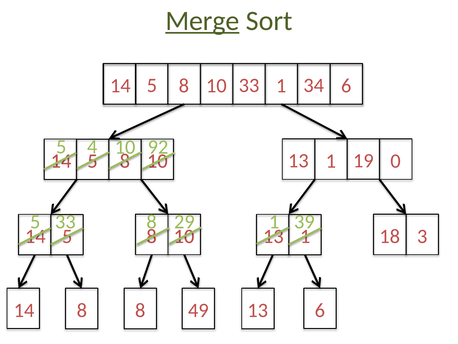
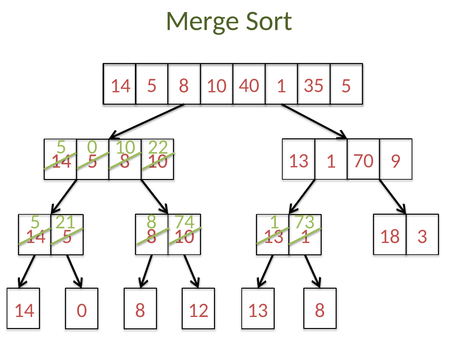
Merge underline: present -> none
34: 34 -> 35
8 33: 33 -> 40
1 6: 6 -> 5
5 4: 4 -> 0
92: 92 -> 22
19: 19 -> 70
0: 0 -> 9
5 33: 33 -> 21
29: 29 -> 74
39: 39 -> 73
14 8: 8 -> 0
13 6: 6 -> 8
49: 49 -> 12
